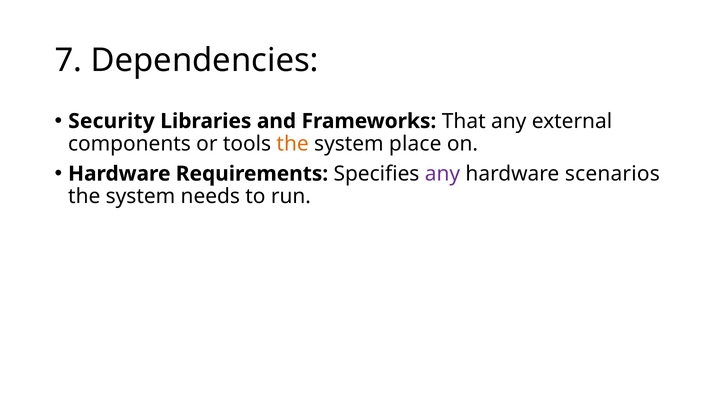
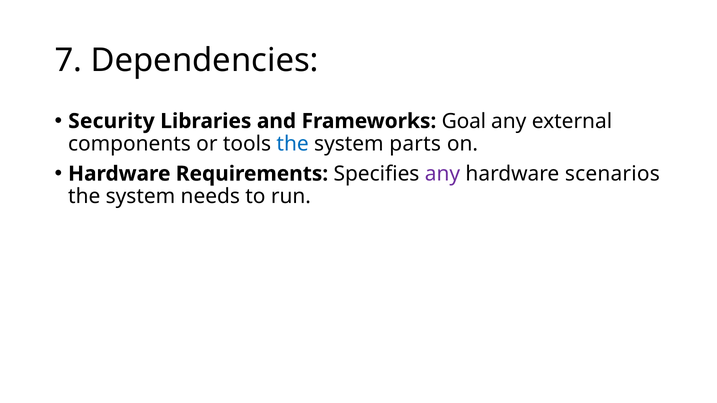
That: That -> Goal
the at (293, 144) colour: orange -> blue
place: place -> parts
